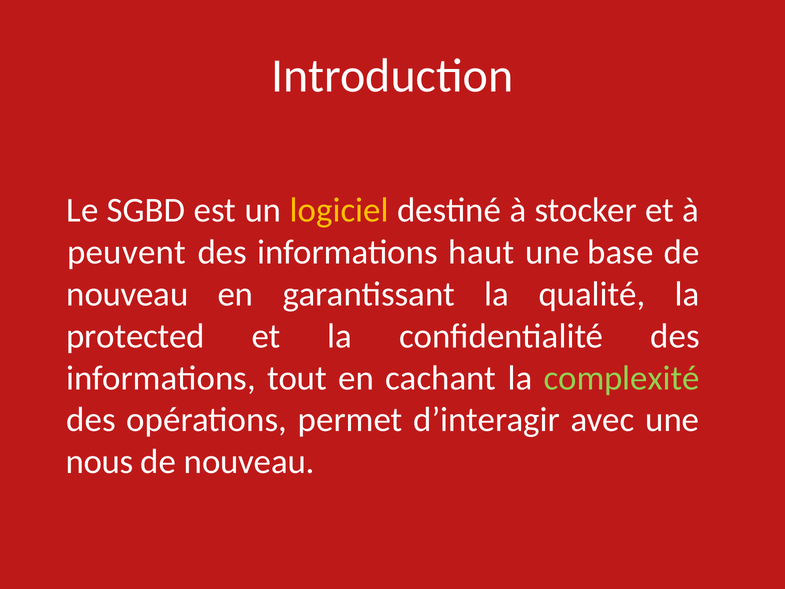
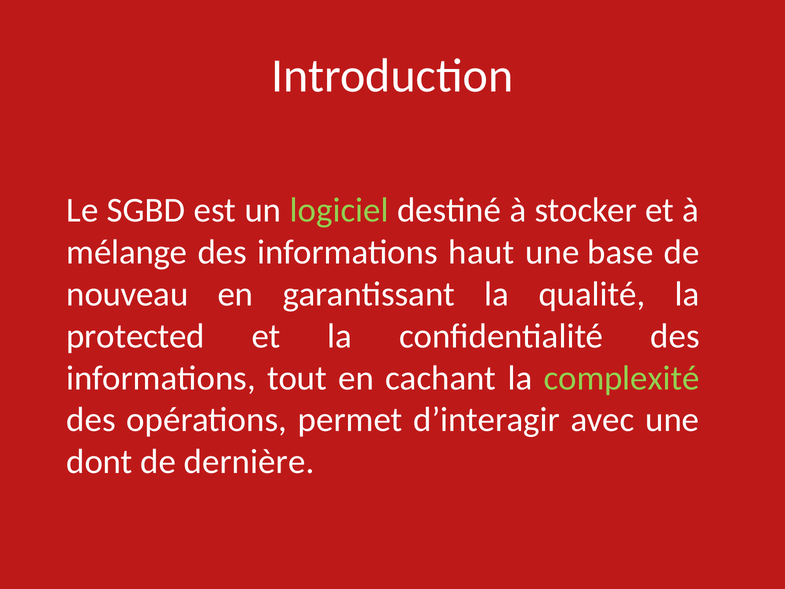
logiciel colour: yellow -> light green
peuvent: peuvent -> mélange
nous: nous -> dont
nouveau at (249, 462): nouveau -> dernière
